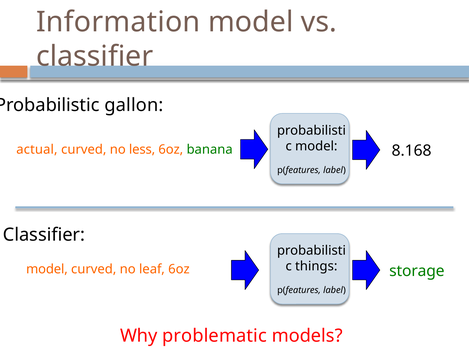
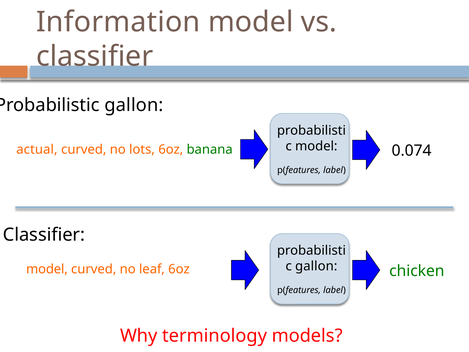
less: less -> lots
8.168: 8.168 -> 0.074
things at (316, 266): things -> gallon
storage: storage -> chicken
problematic: problematic -> terminology
